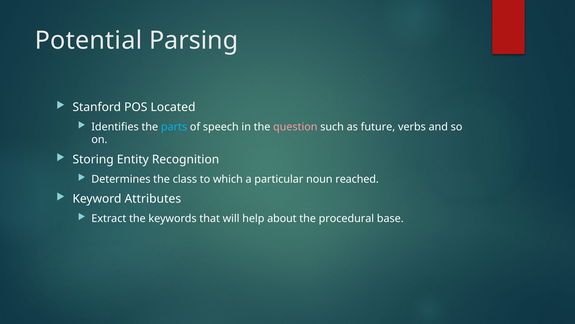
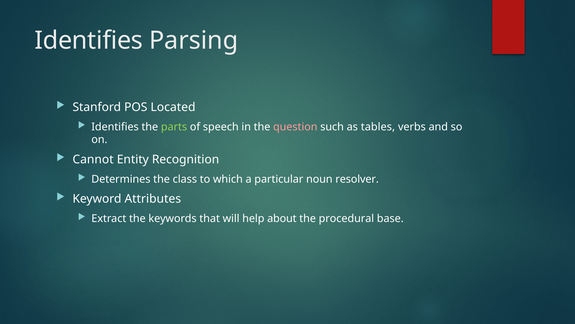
Potential at (89, 40): Potential -> Identifies
parts colour: light blue -> light green
future: future -> tables
Storing: Storing -> Cannot
reached: reached -> resolver
